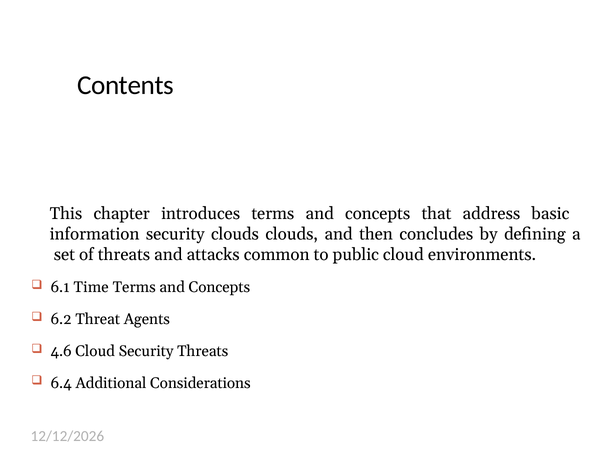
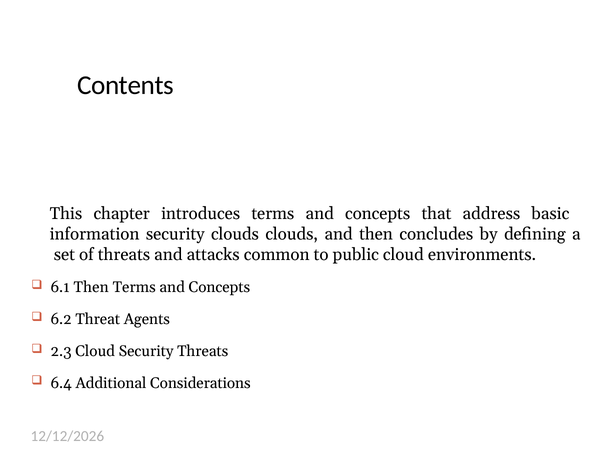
6.1 Time: Time -> Then
4.6: 4.6 -> 2.3
